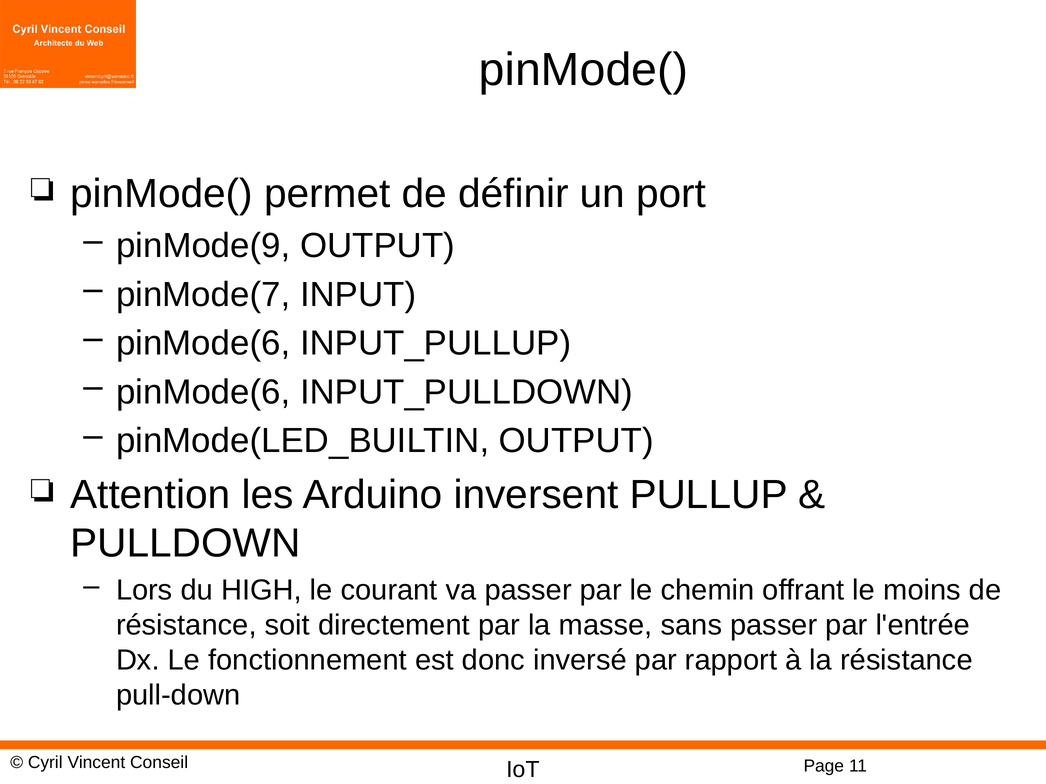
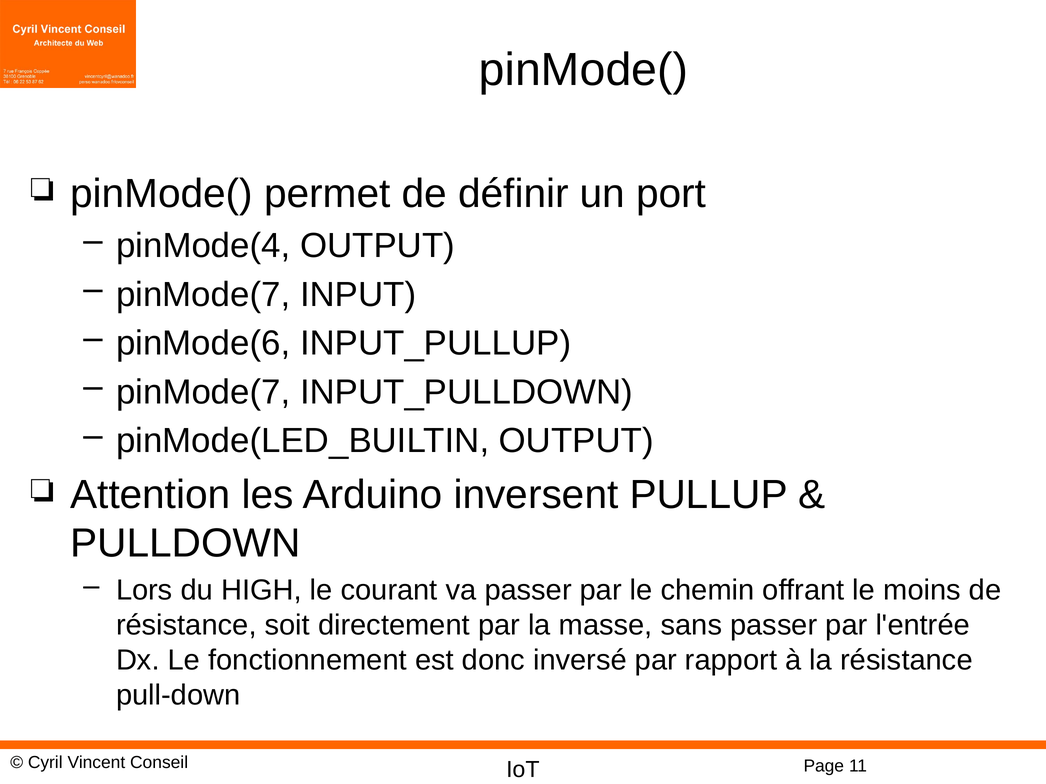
pinMode(9: pinMode(9 -> pinMode(4
pinMode(6 at (203, 392): pinMode(6 -> pinMode(7
